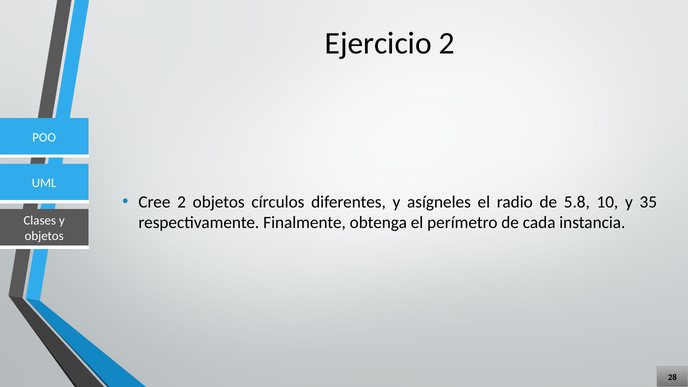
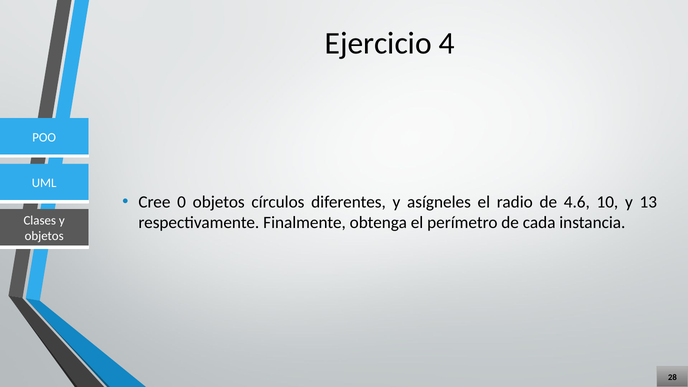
Ejercicio 2: 2 -> 4
Cree 2: 2 -> 0
5.8: 5.8 -> 4.6
35: 35 -> 13
